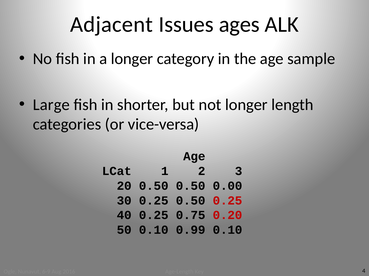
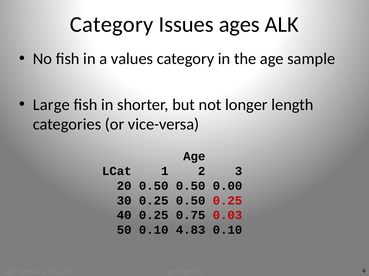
Adjacent at (112, 25): Adjacent -> Category
a longer: longer -> values
0.20: 0.20 -> 0.03
0.99: 0.99 -> 4.83
